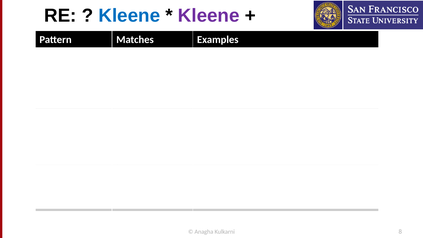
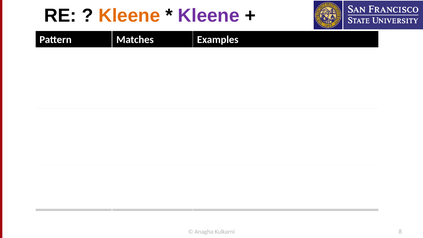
Kleene at (129, 16) colour: blue -> orange
